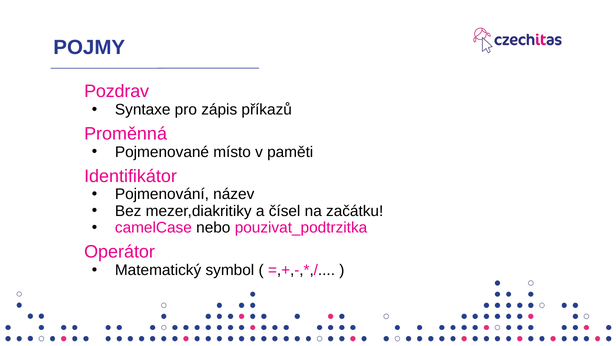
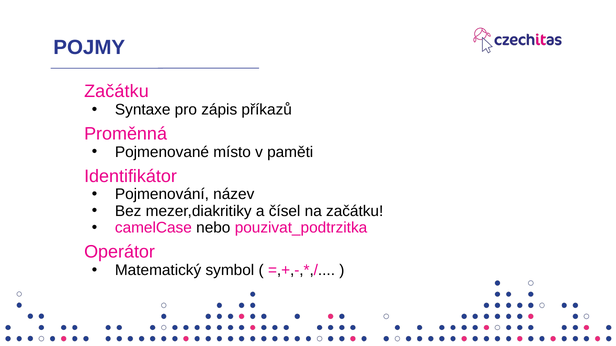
Pozdrav at (117, 92): Pozdrav -> Začátku
